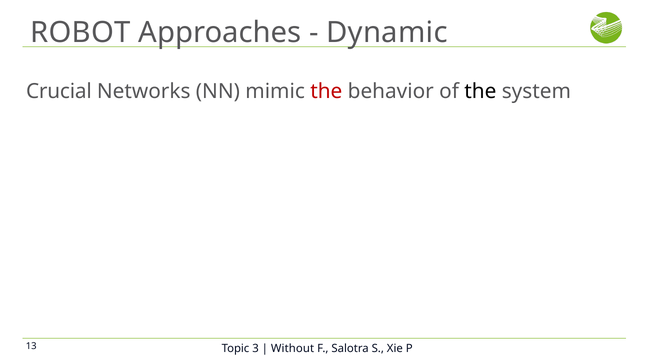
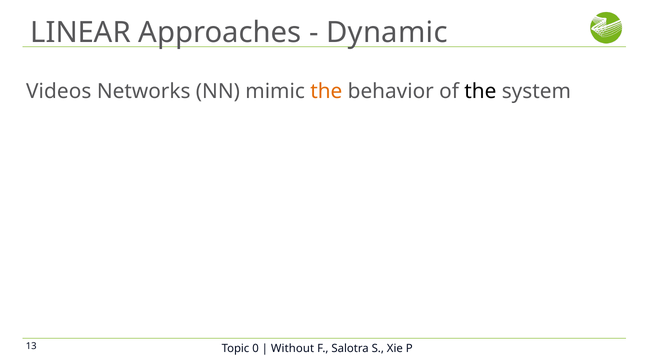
ROBOT: ROBOT -> LINEAR
Crucial: Crucial -> Videos
the at (326, 91) colour: red -> orange
3: 3 -> 0
